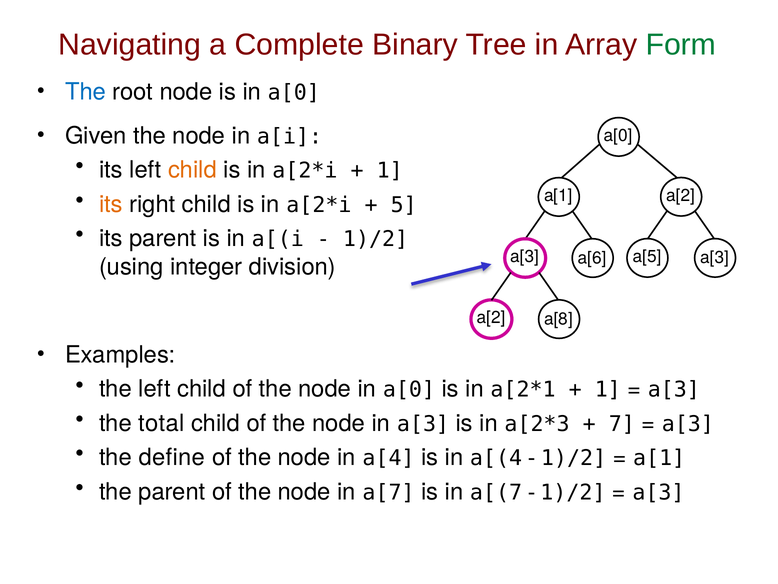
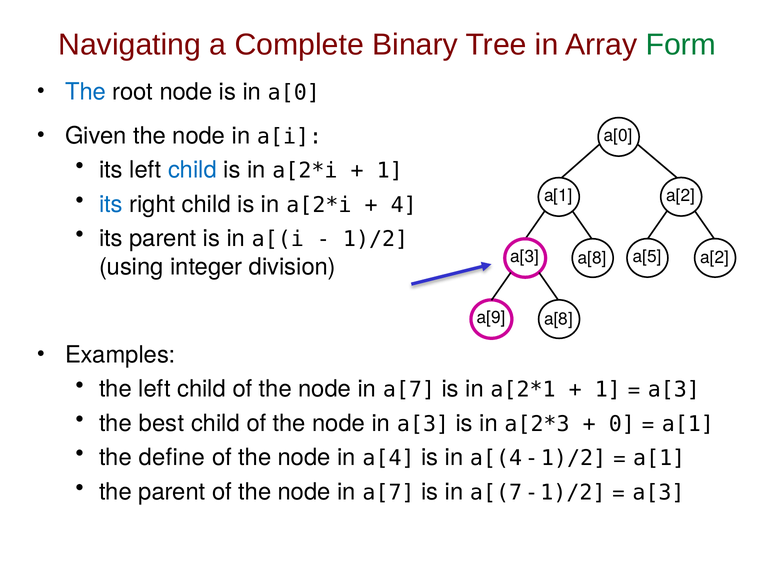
child at (192, 170) colour: orange -> blue
its at (111, 204) colour: orange -> blue
5: 5 -> 4
a[3 at (715, 257): a[3 -> a[2
a[6 at (592, 258): a[6 -> a[8
a[2 at (491, 317): a[2 -> a[9
a[0 at (409, 389): a[0 -> a[7
total: total -> best
7: 7 -> 0
a[3 at (688, 424): a[3 -> a[1
